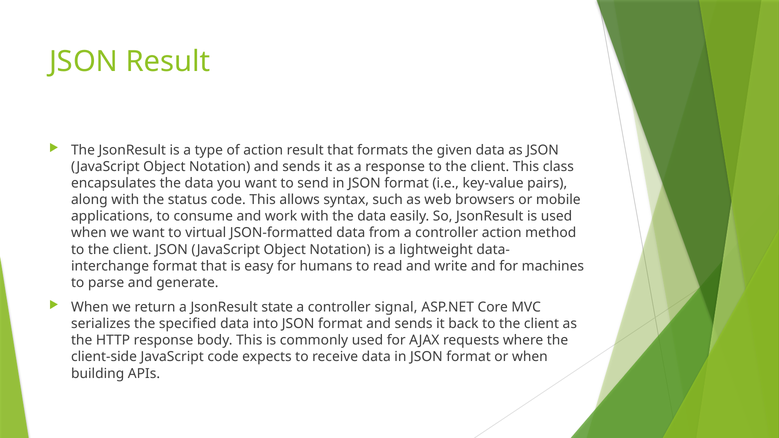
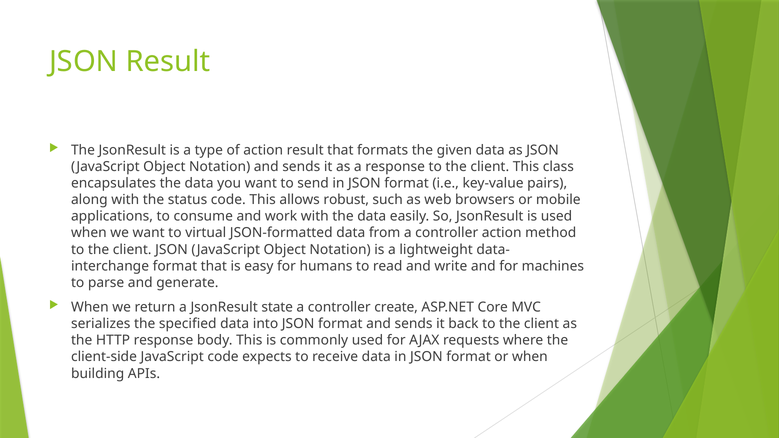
syntax: syntax -> robust
signal: signal -> create
